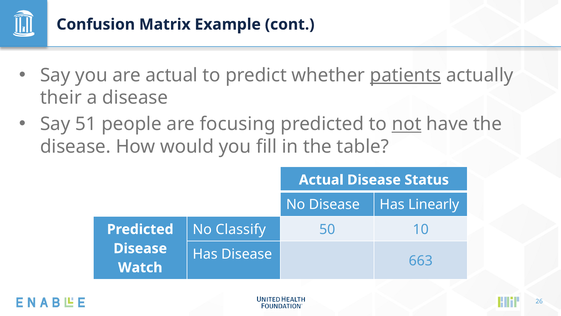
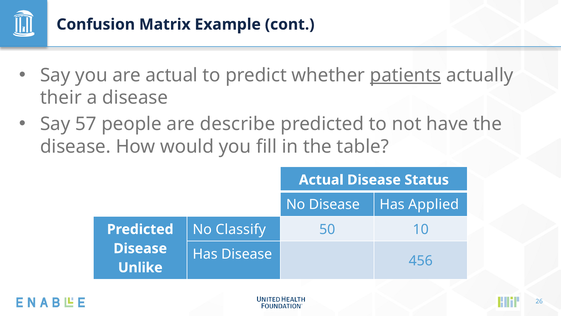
51: 51 -> 57
focusing: focusing -> describe
not underline: present -> none
Linearly: Linearly -> Applied
663: 663 -> 456
Watch: Watch -> Unlike
